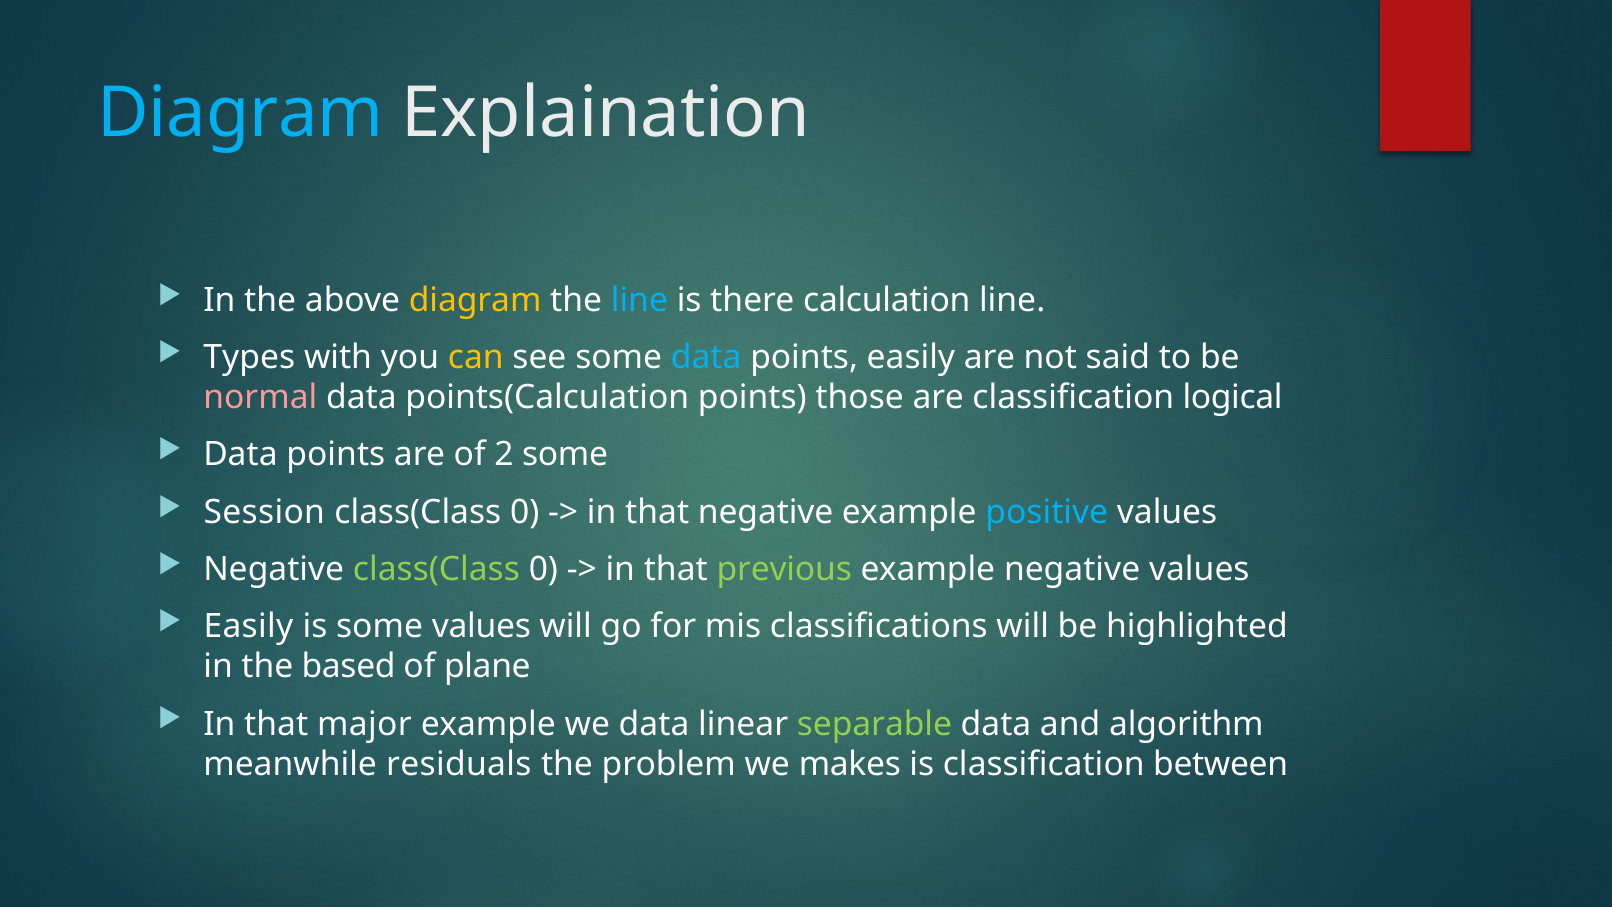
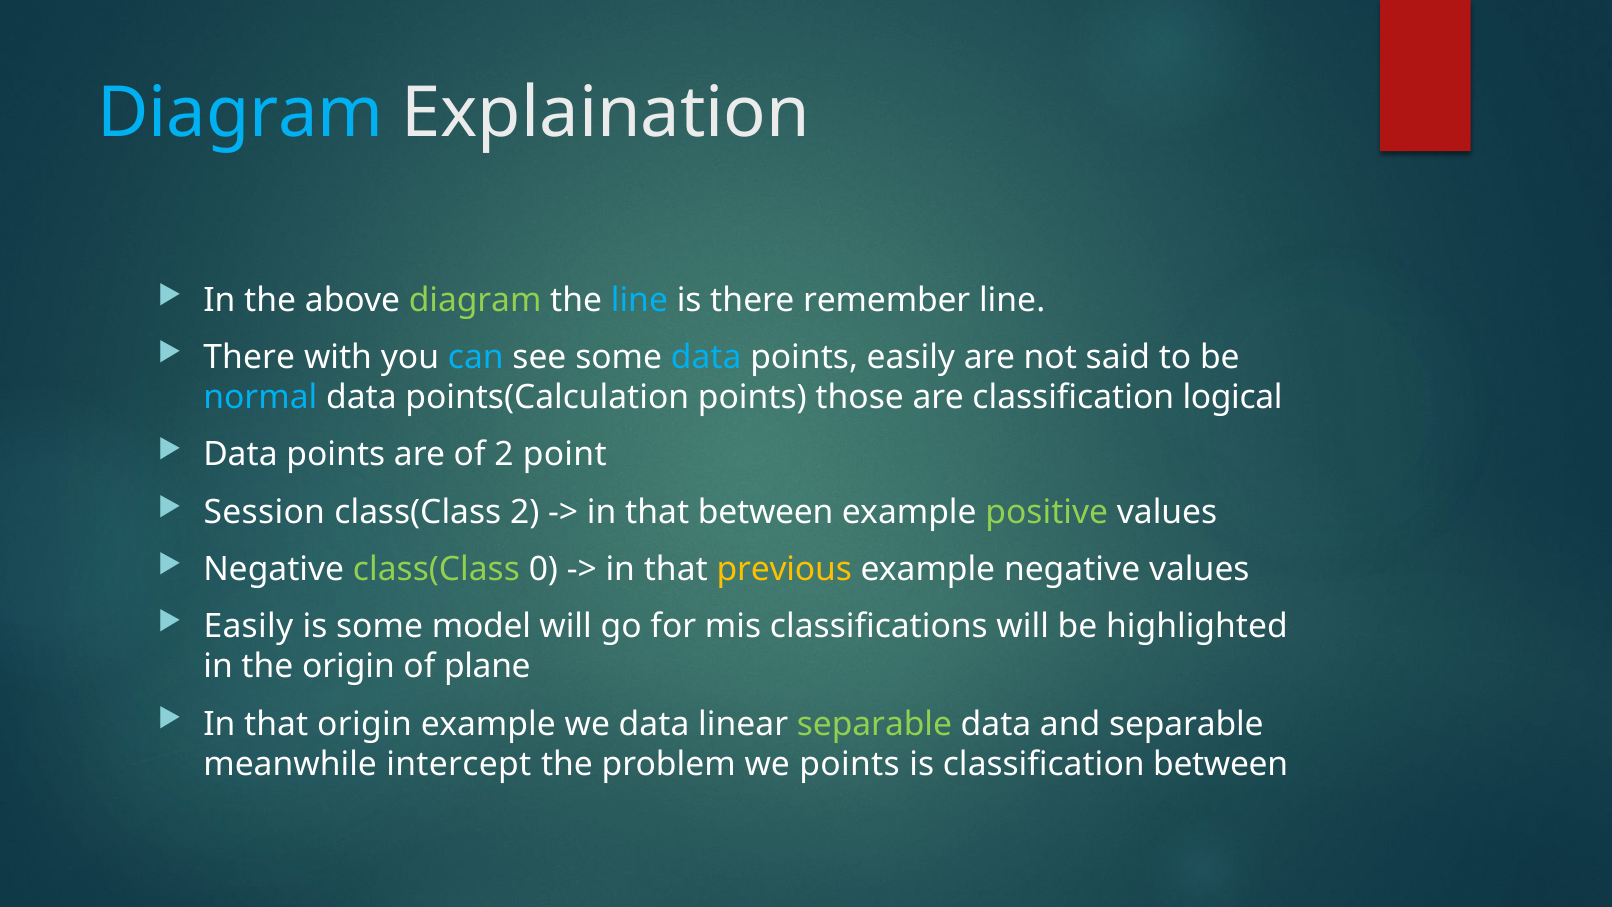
diagram at (475, 300) colour: yellow -> light green
calculation: calculation -> remember
Types at (249, 357): Types -> There
can colour: yellow -> light blue
normal colour: pink -> light blue
2 some: some -> point
0 at (525, 512): 0 -> 2
that negative: negative -> between
positive colour: light blue -> light green
previous colour: light green -> yellow
some values: values -> model
the based: based -> origin
that major: major -> origin
and algorithm: algorithm -> separable
residuals: residuals -> intercept
we makes: makes -> points
